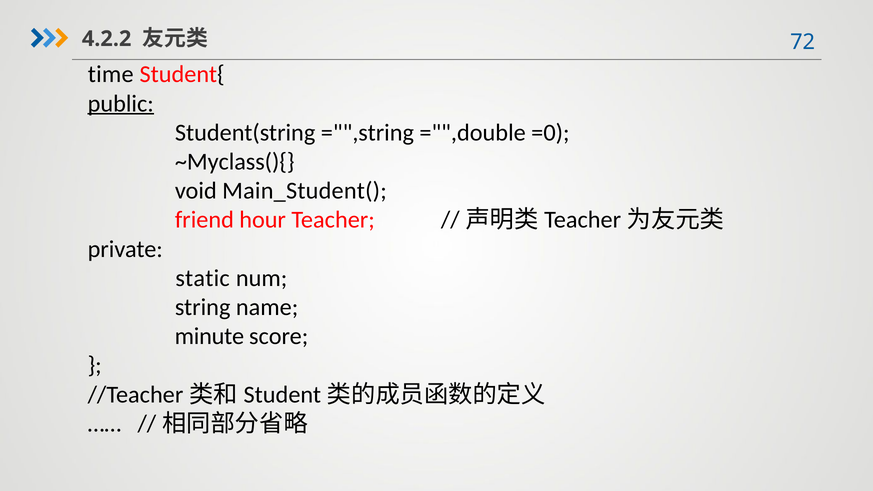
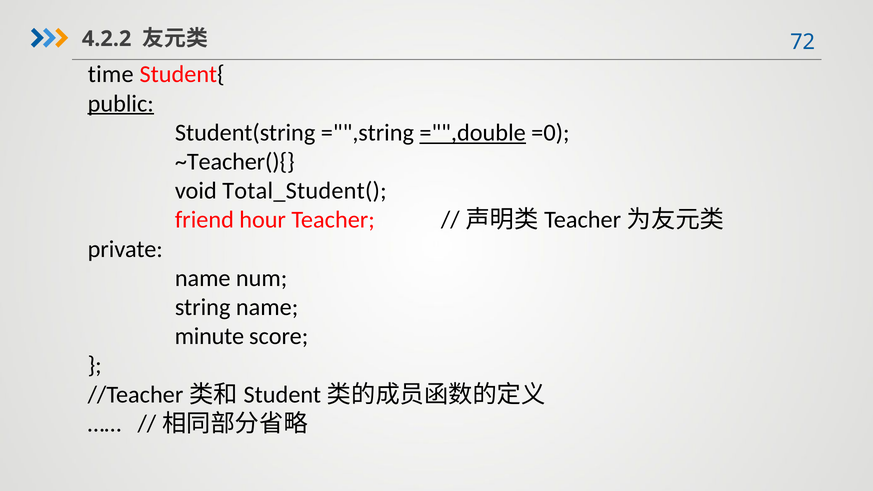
="",double underline: none -> present
~Myclass(){: ~Myclass(){ -> ~Teacher(){
Main_Student(: Main_Student( -> Total_Student(
static at (203, 278): static -> name
